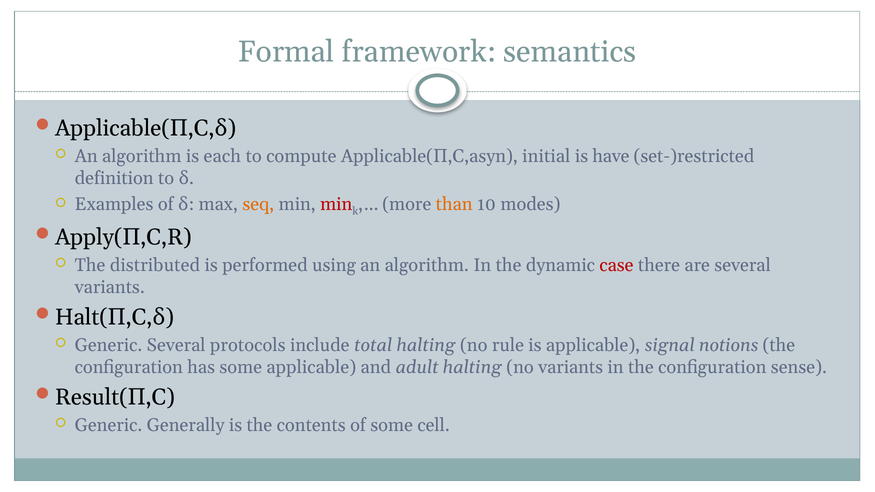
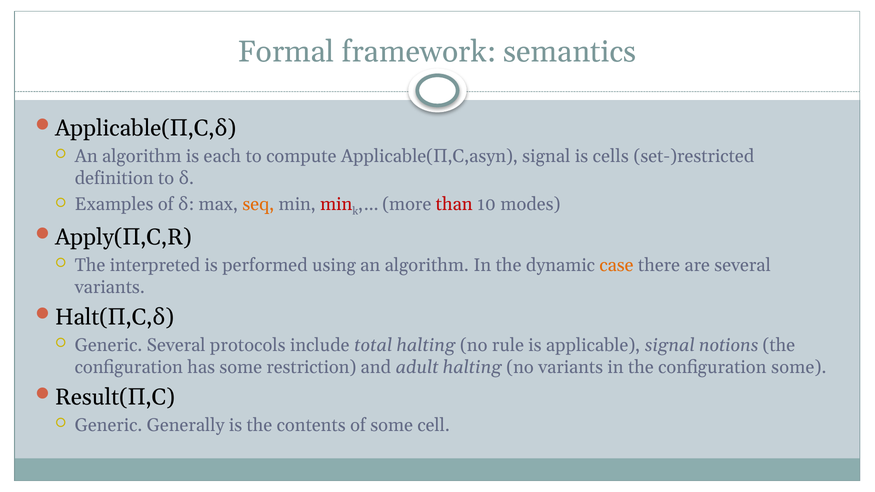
Applicable(Π,C,asyn initial: initial -> signal
have: have -> cells
than colour: orange -> red
distributed: distributed -> interpreted
case colour: red -> orange
some applicable: applicable -> restriction
configuration sense: sense -> some
